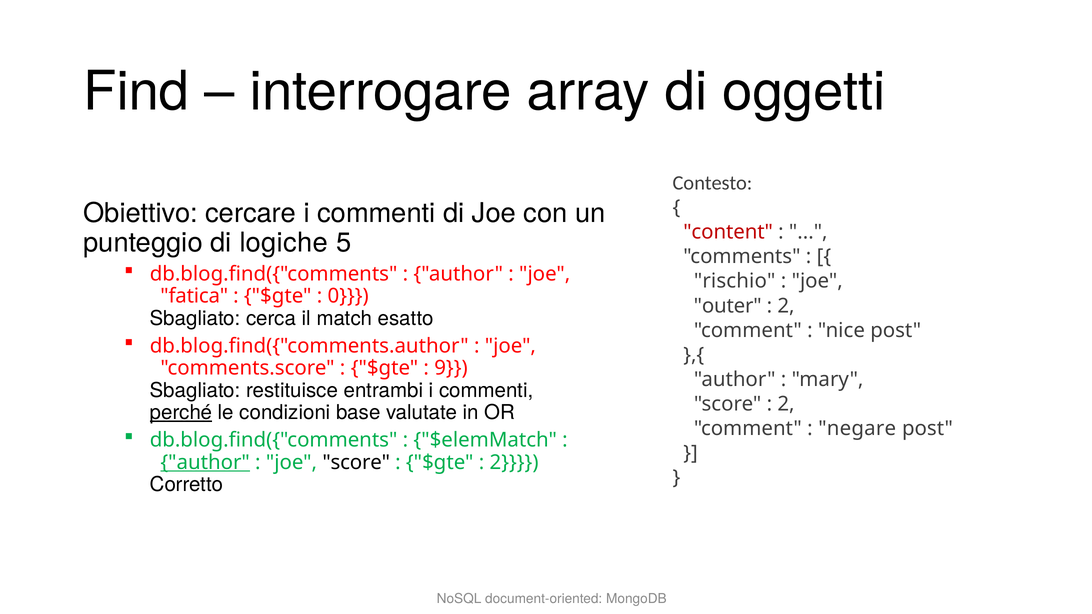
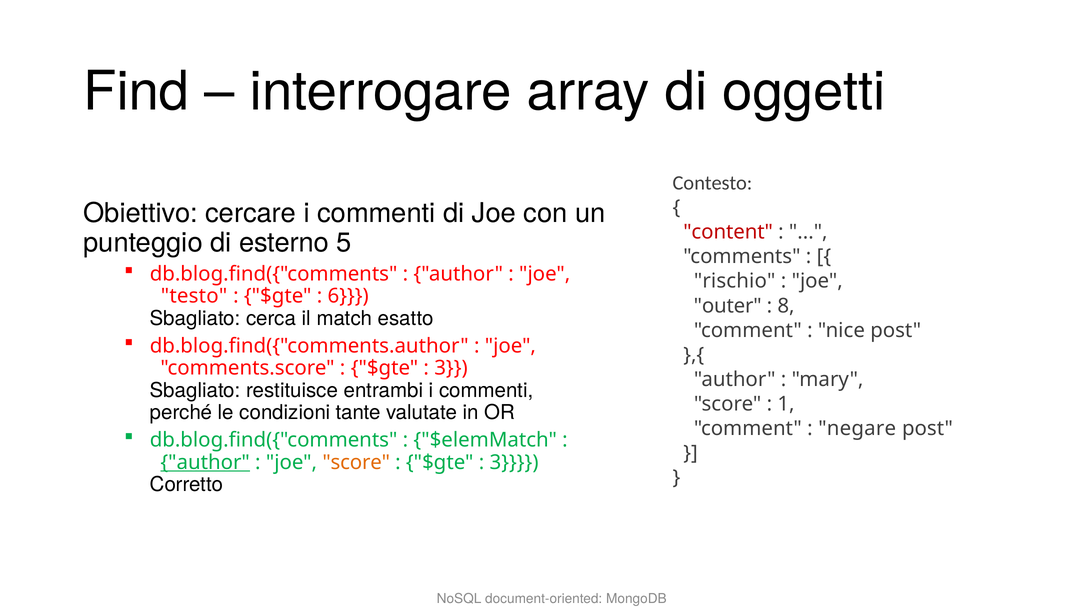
logiche: logiche -> esterno
fatica: fatica -> testo
0: 0 -> 6
2 at (786, 306): 2 -> 8
9 at (451, 368): 9 -> 3
2 at (786, 404): 2 -> 1
perché underline: present -> none
base: base -> tante
score at (356, 462) colour: black -> orange
2 at (514, 462): 2 -> 3
